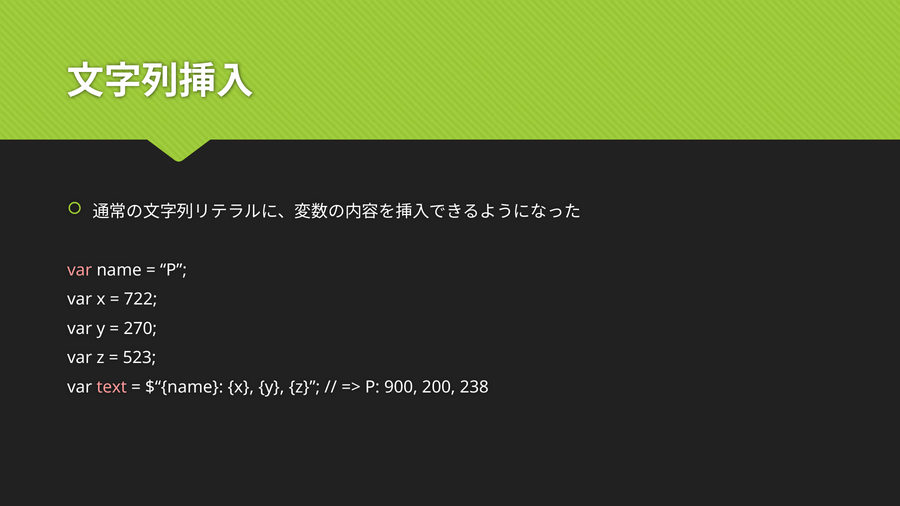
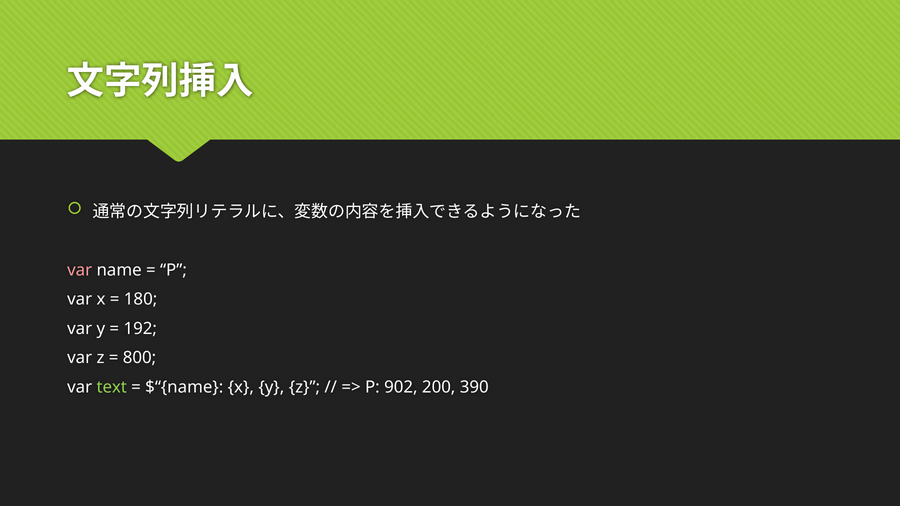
722: 722 -> 180
270: 270 -> 192
523: 523 -> 800
text colour: pink -> light green
900: 900 -> 902
238: 238 -> 390
